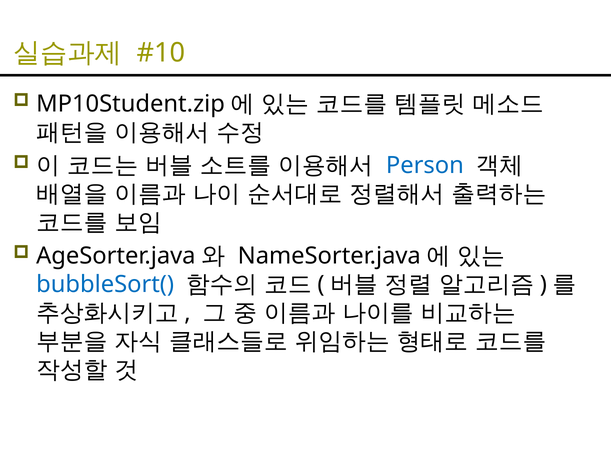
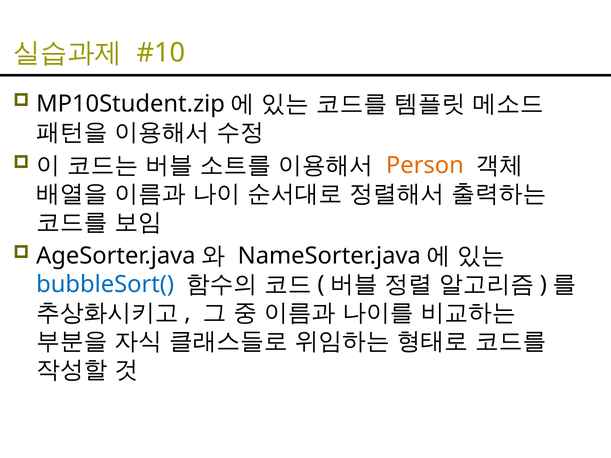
Person colour: blue -> orange
